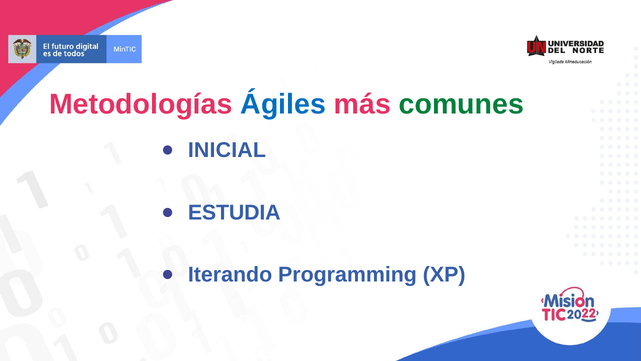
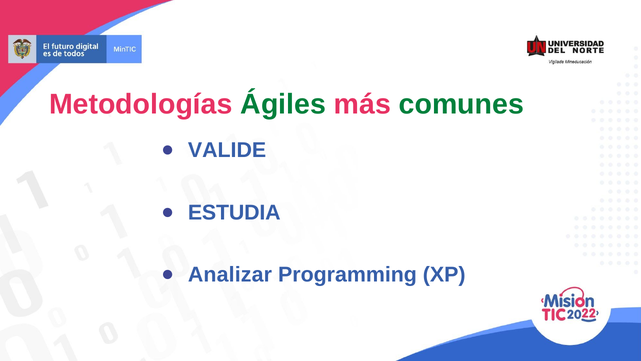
Ágiles colour: blue -> green
INICIAL: INICIAL -> VALIDE
Iterando: Iterando -> Analizar
